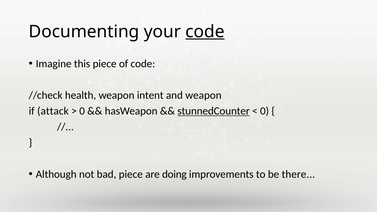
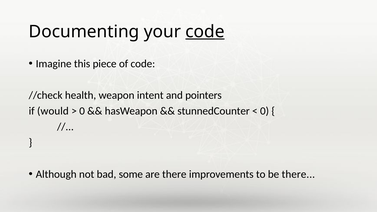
and weapon: weapon -> pointers
attack: attack -> would
stunnedCounter underline: present -> none
bad piece: piece -> some
are doing: doing -> there
